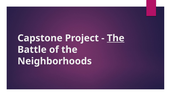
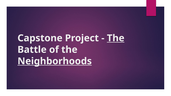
Neighborhoods underline: none -> present
